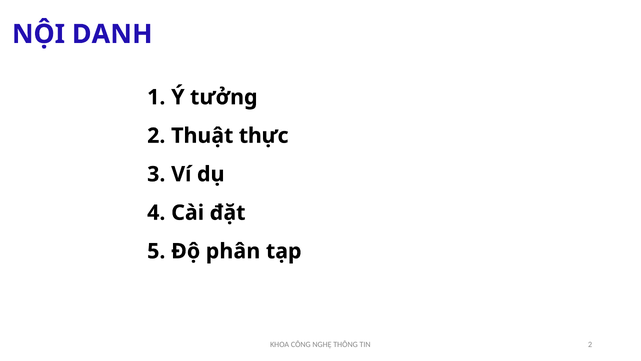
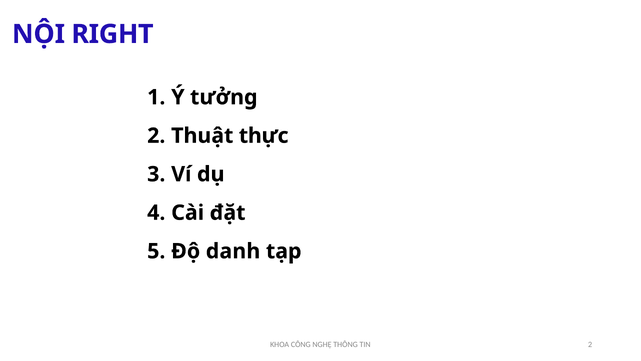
DANH: DANH -> RIGHT
phân: phân -> danh
